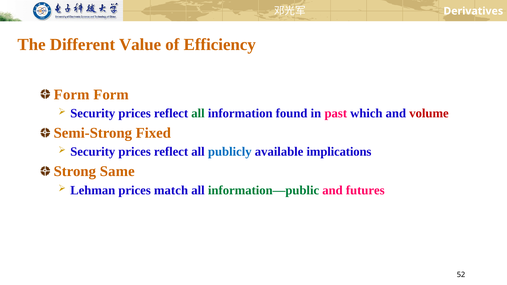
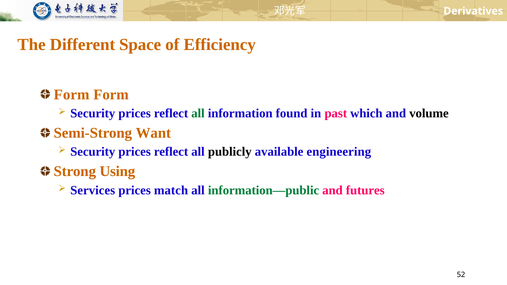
Value: Value -> Space
volume colour: red -> black
Fixed: Fixed -> Want
publicly colour: blue -> black
implications: implications -> engineering
Same: Same -> Using
Lehman: Lehman -> Services
